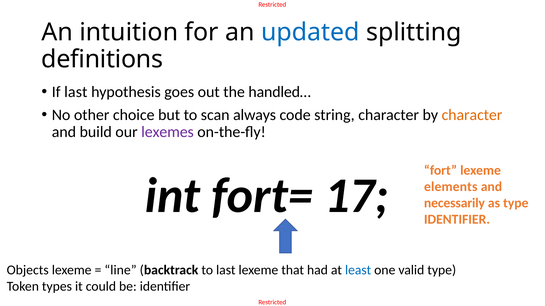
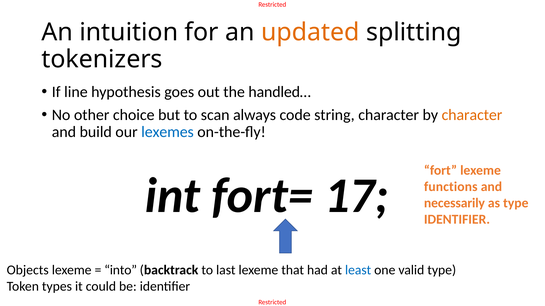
updated colour: blue -> orange
definitions: definitions -> tokenizers
If last: last -> line
lexemes colour: purple -> blue
elements: elements -> functions
line: line -> into
